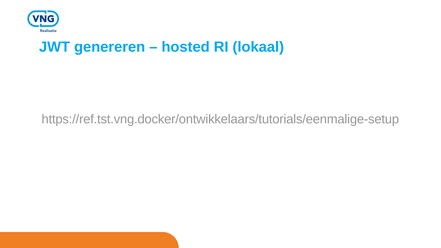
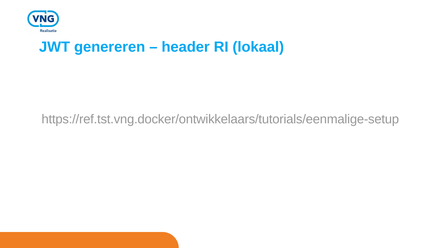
hosted: hosted -> header
